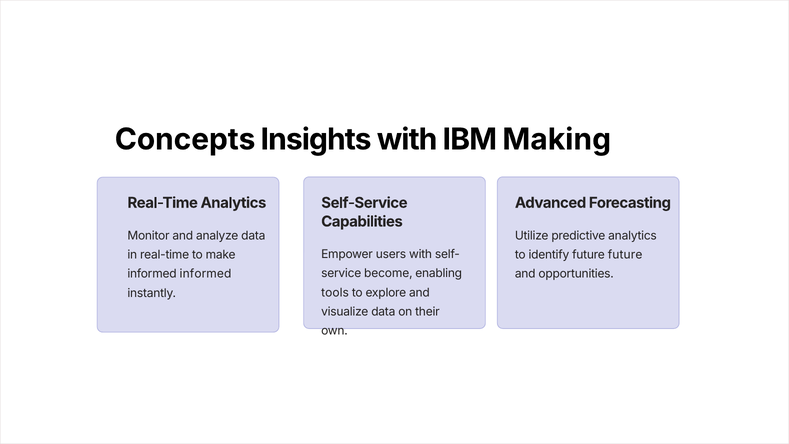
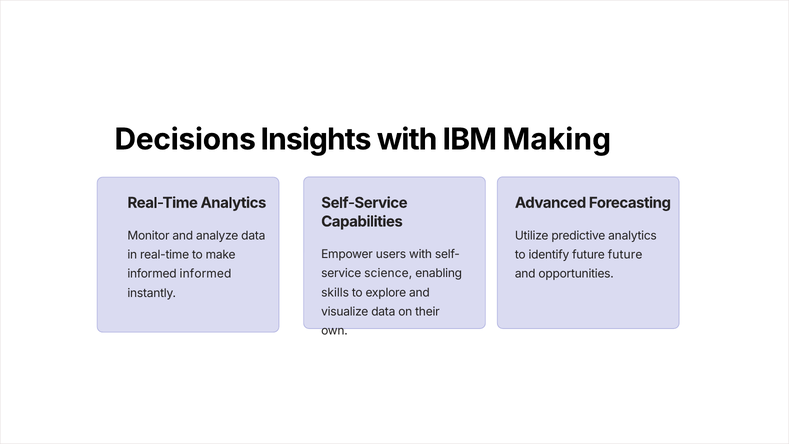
Concepts: Concepts -> Decisions
become: become -> science
tools: tools -> skills
